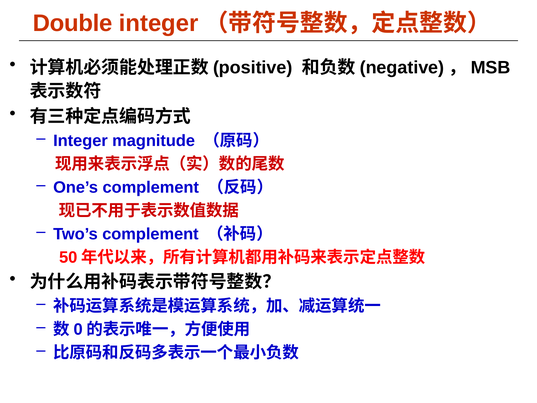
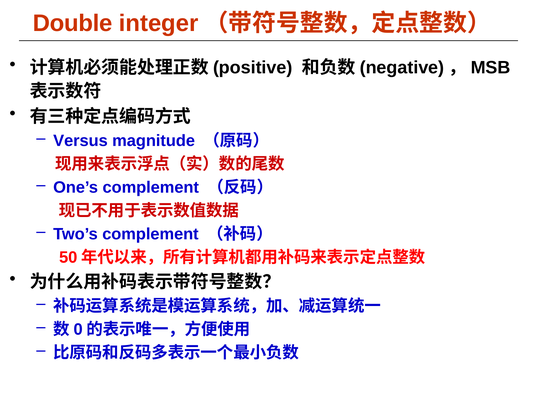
Integer at (80, 141): Integer -> Versus
